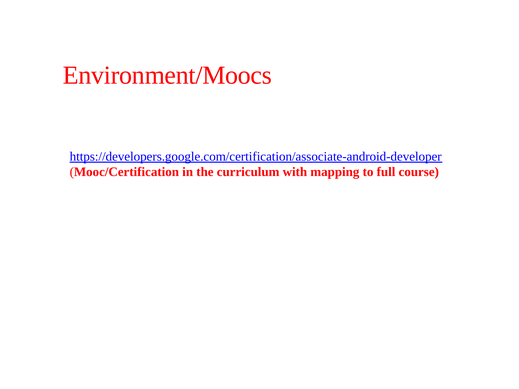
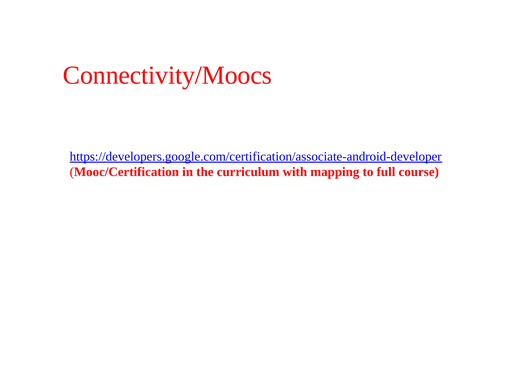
Environment/Moocs: Environment/Moocs -> Connectivity/Moocs
